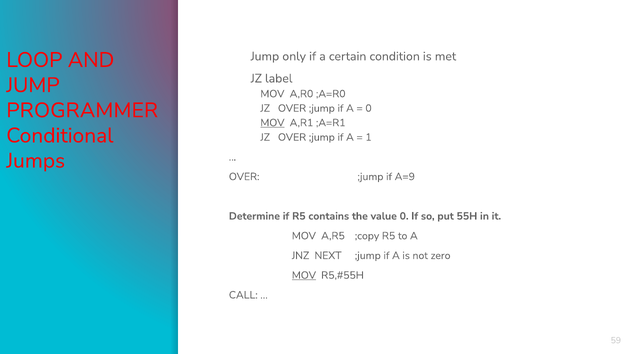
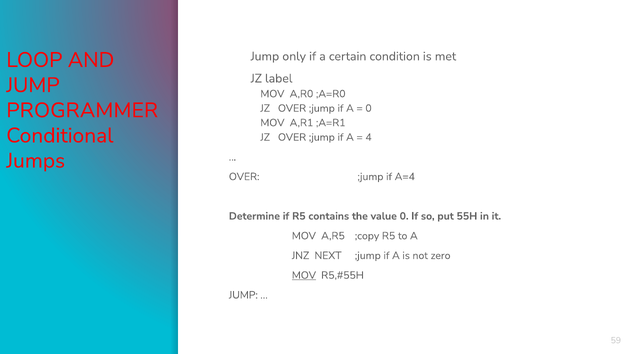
MOV at (272, 123) underline: present -> none
1: 1 -> 4
A=9: A=9 -> A=4
CALL at (243, 295): CALL -> JUMP
